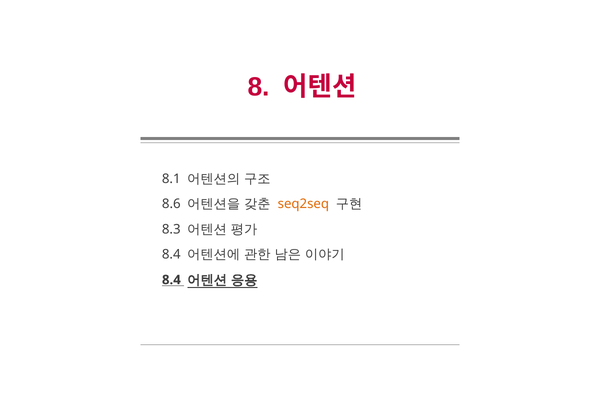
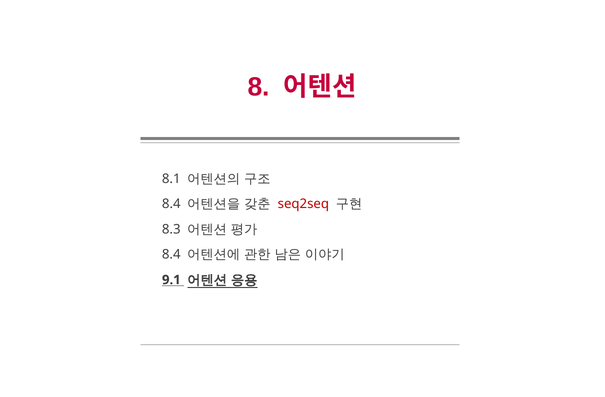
8.6 at (171, 204): 8.6 -> 8.4
seq2seq colour: orange -> red
8.4 at (171, 280): 8.4 -> 9.1
